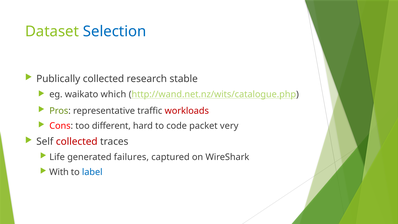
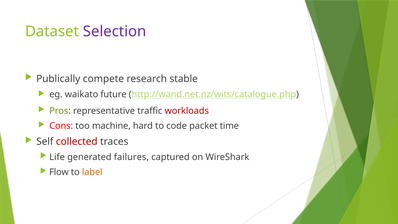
Selection colour: blue -> purple
Publically collected: collected -> compete
which: which -> future
different: different -> machine
very: very -> time
With: With -> Flow
label colour: blue -> orange
